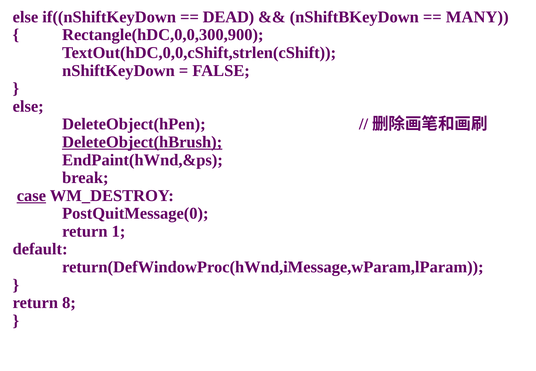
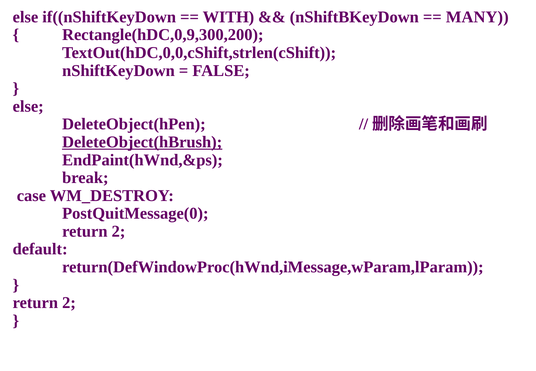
DEAD: DEAD -> WITH
Rectangle(hDC,0,0,300,900: Rectangle(hDC,0,0,300,900 -> Rectangle(hDC,0,9,300,200
case underline: present -> none
1 at (119, 231): 1 -> 2
8 at (69, 303): 8 -> 2
